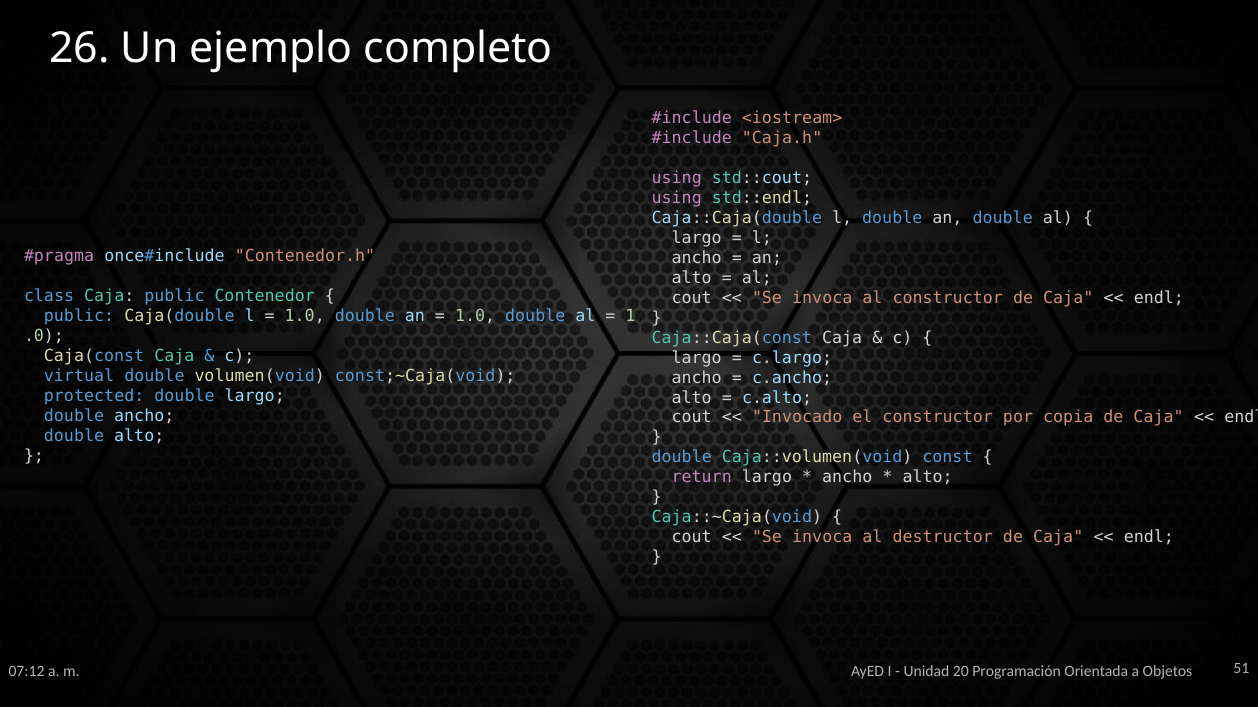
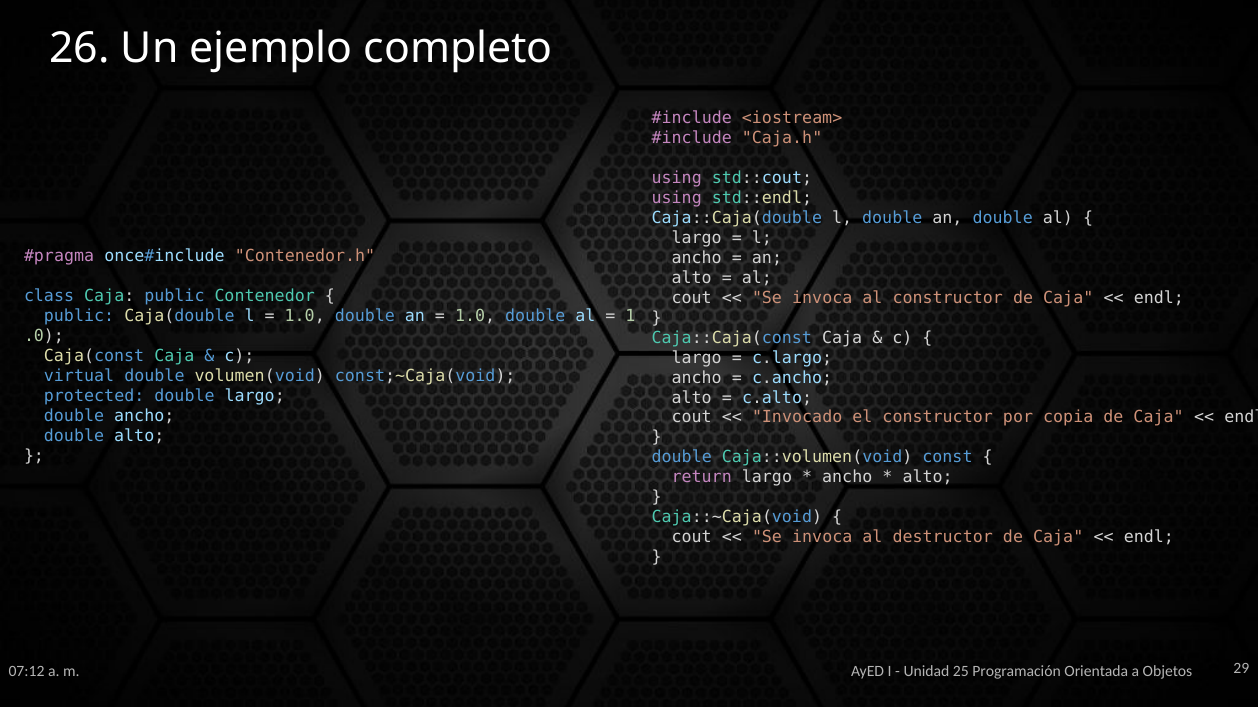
20: 20 -> 25
51: 51 -> 29
